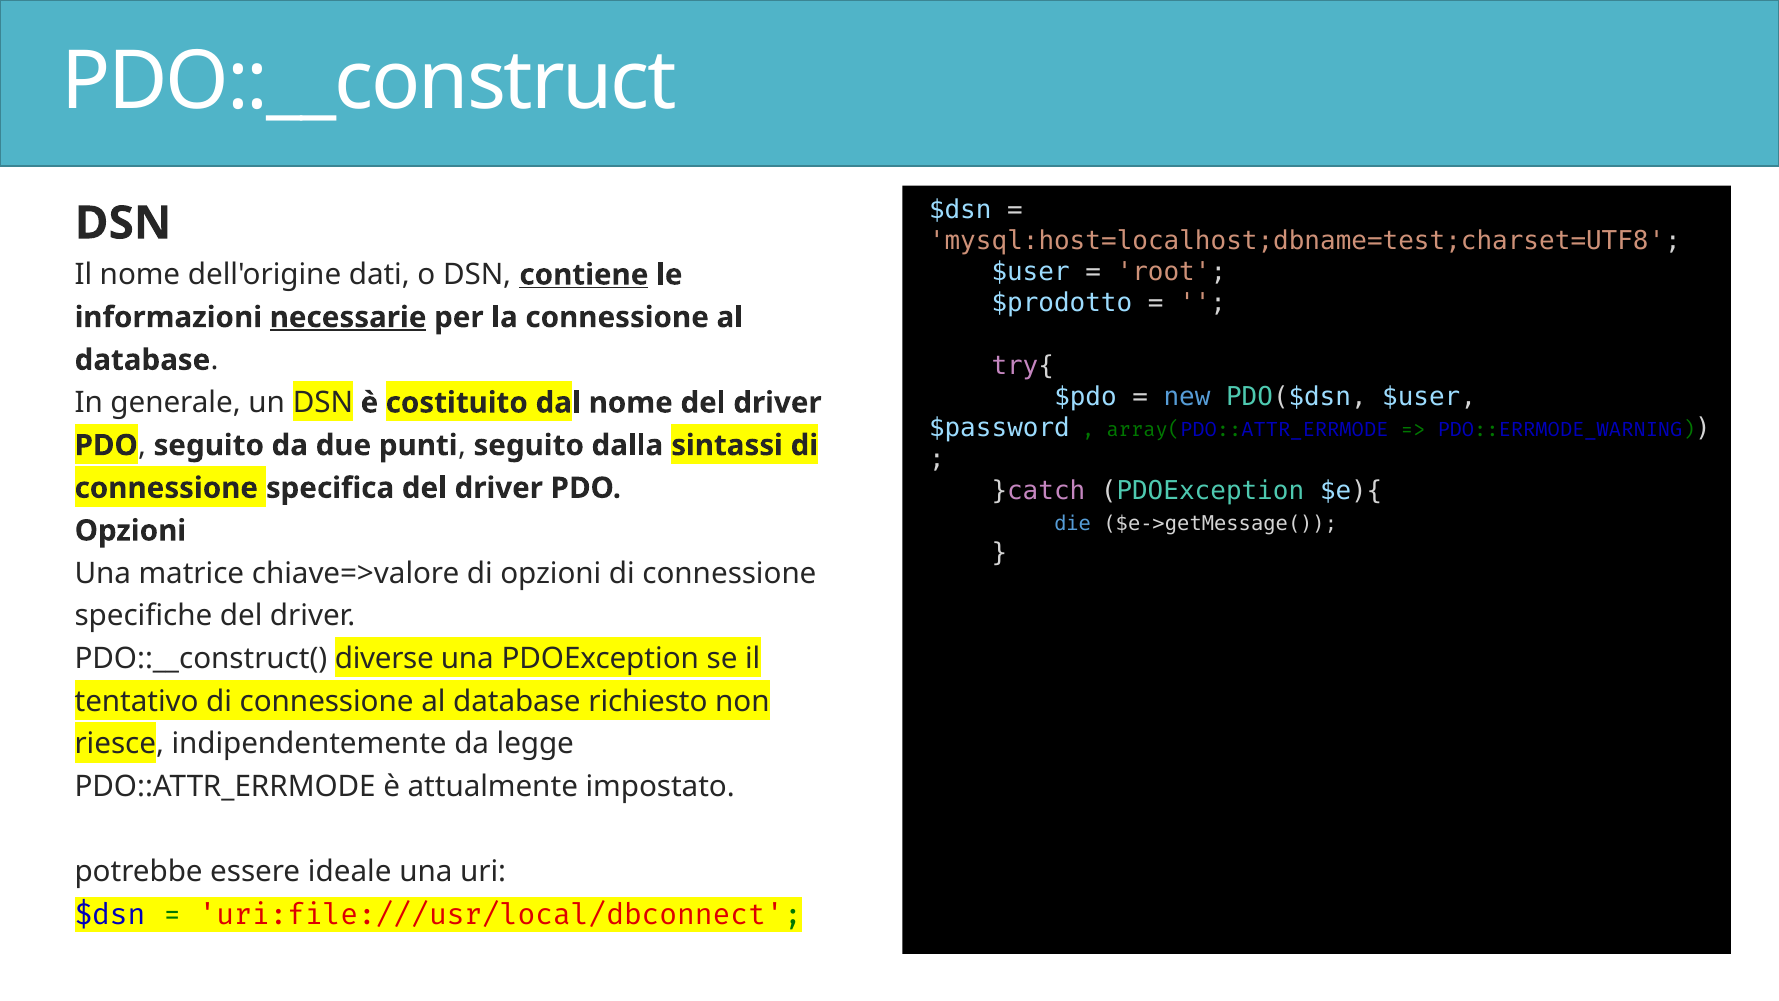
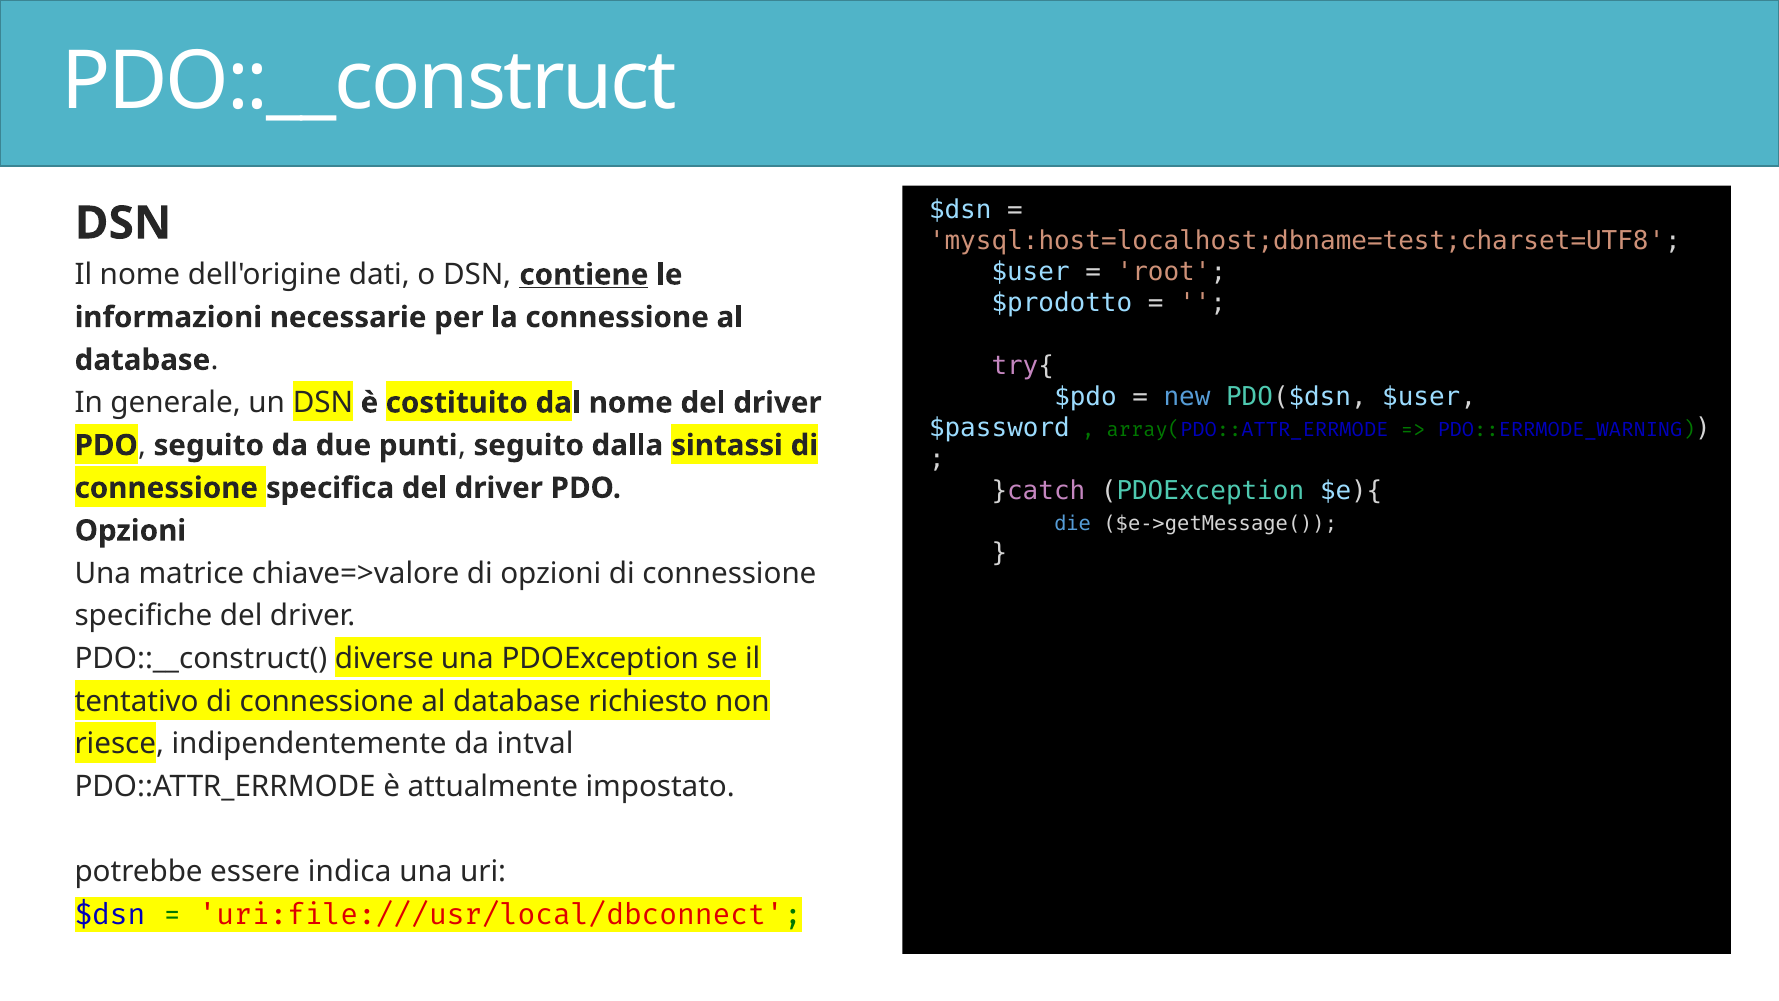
necessarie underline: present -> none
legge: legge -> intval
ideale: ideale -> indica
